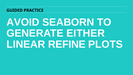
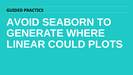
EITHER: EITHER -> WHERE
REFINE: REFINE -> COULD
